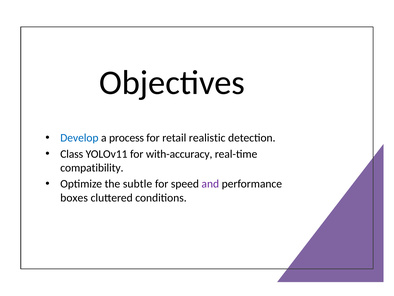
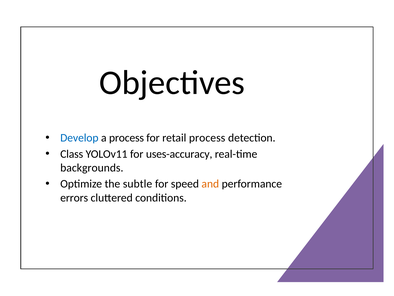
retail realistic: realistic -> process
with-accuracy: with-accuracy -> uses-accuracy
compatibility: compatibility -> backgrounds
and colour: purple -> orange
boxes: boxes -> errors
